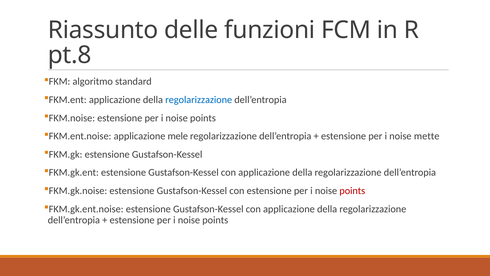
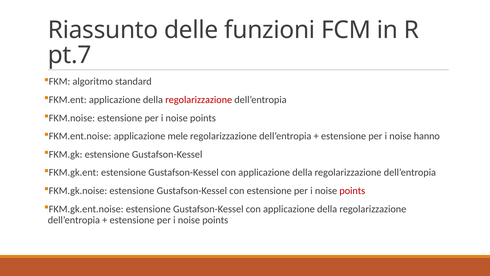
pt.8: pt.8 -> pt.7
regolarizzazione at (199, 100) colour: blue -> red
mette: mette -> hanno
